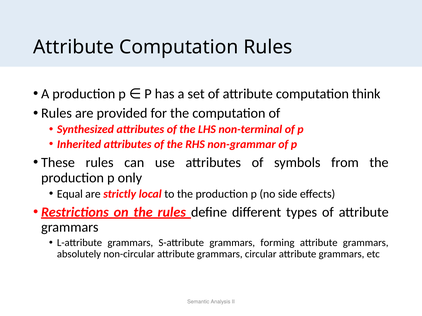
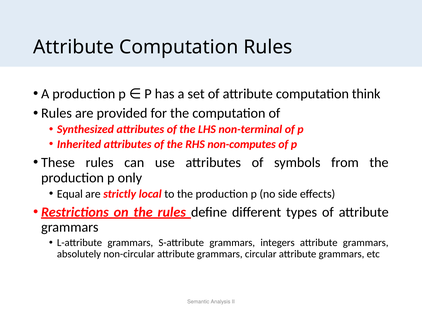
non-grammar: non-grammar -> non-computes
forming: forming -> integers
